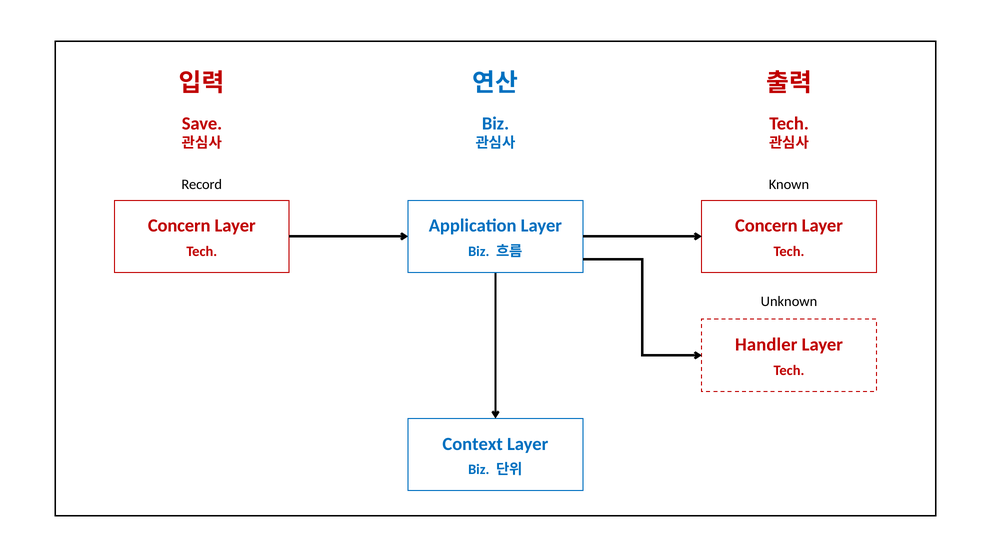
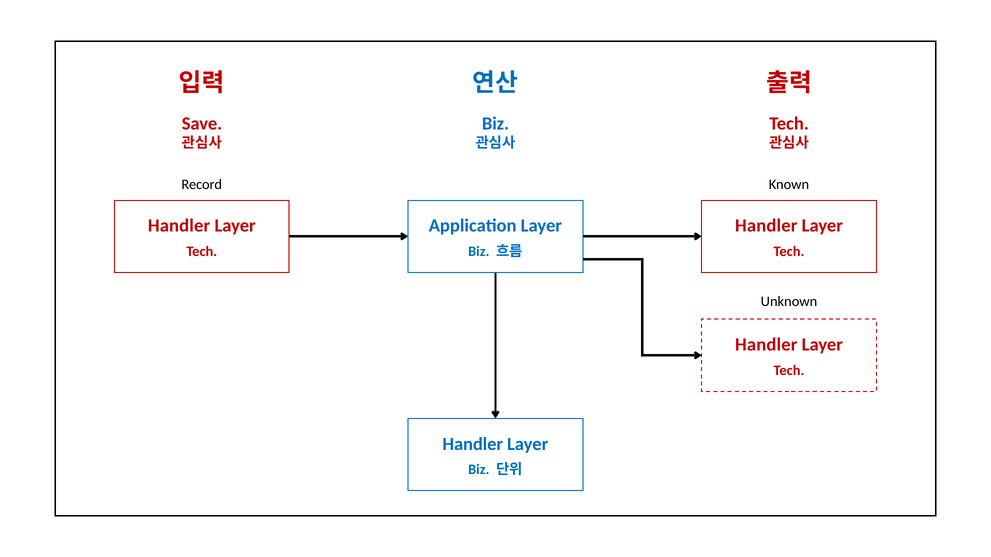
Concern at (179, 226): Concern -> Handler
Concern at (766, 226): Concern -> Handler
Context at (473, 444): Context -> Handler
